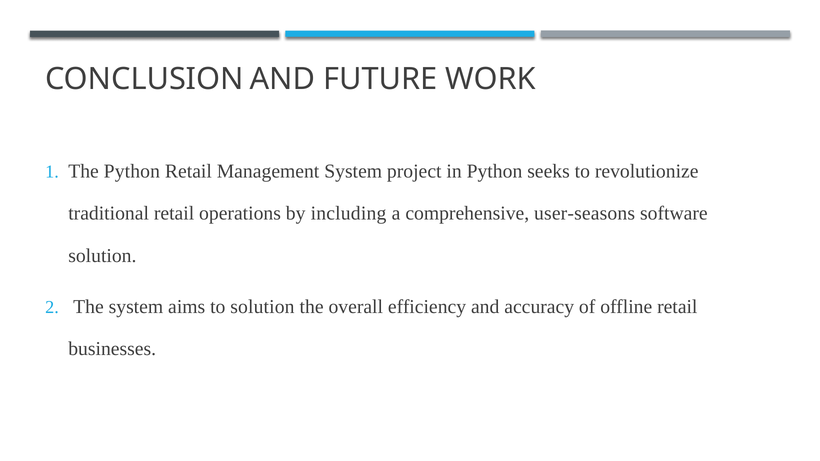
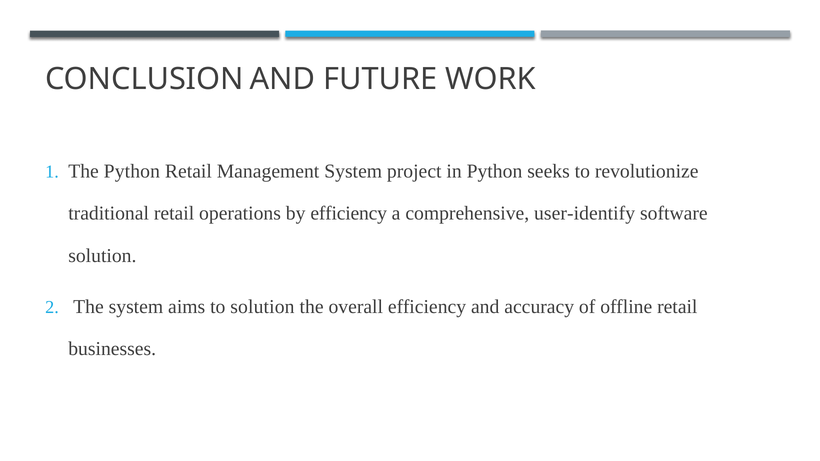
by including: including -> efficiency
user-seasons: user-seasons -> user-identify
